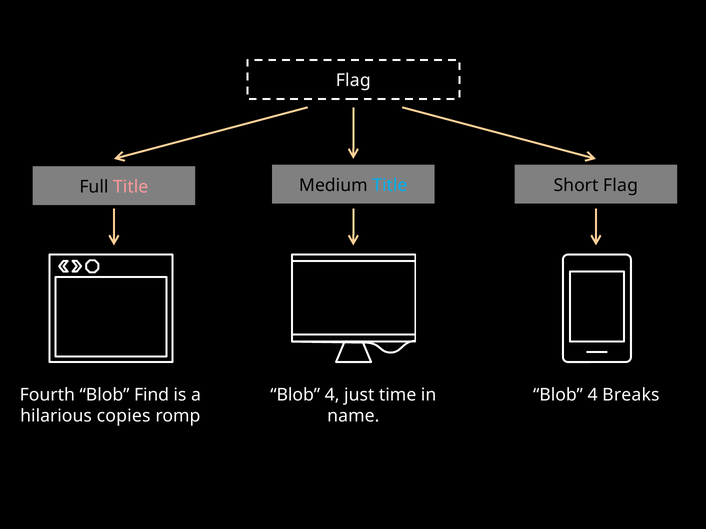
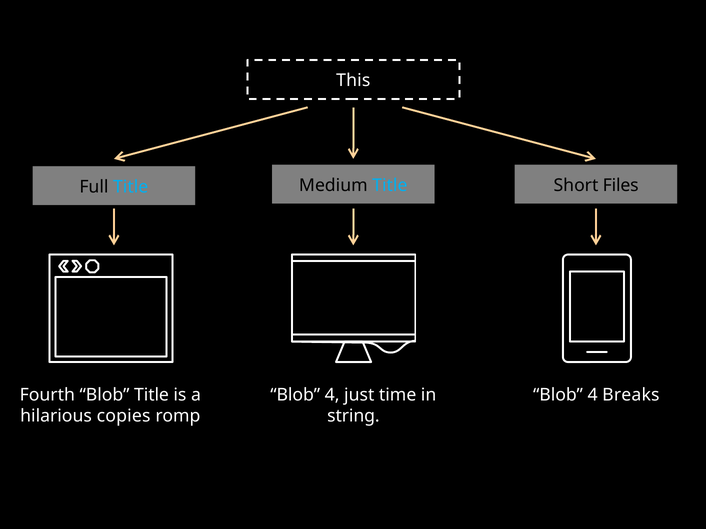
Flag at (353, 81): Flag -> This
Title at (131, 187) colour: pink -> light blue
Short Flag: Flag -> Files
Blob Find: Find -> Title
name: name -> string
